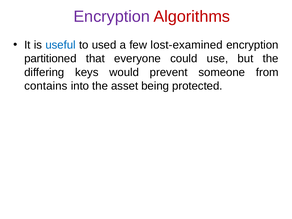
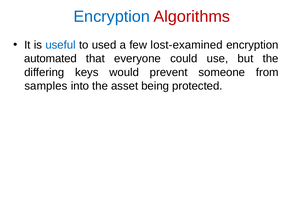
Encryption at (112, 17) colour: purple -> blue
partitioned: partitioned -> automated
contains: contains -> samples
